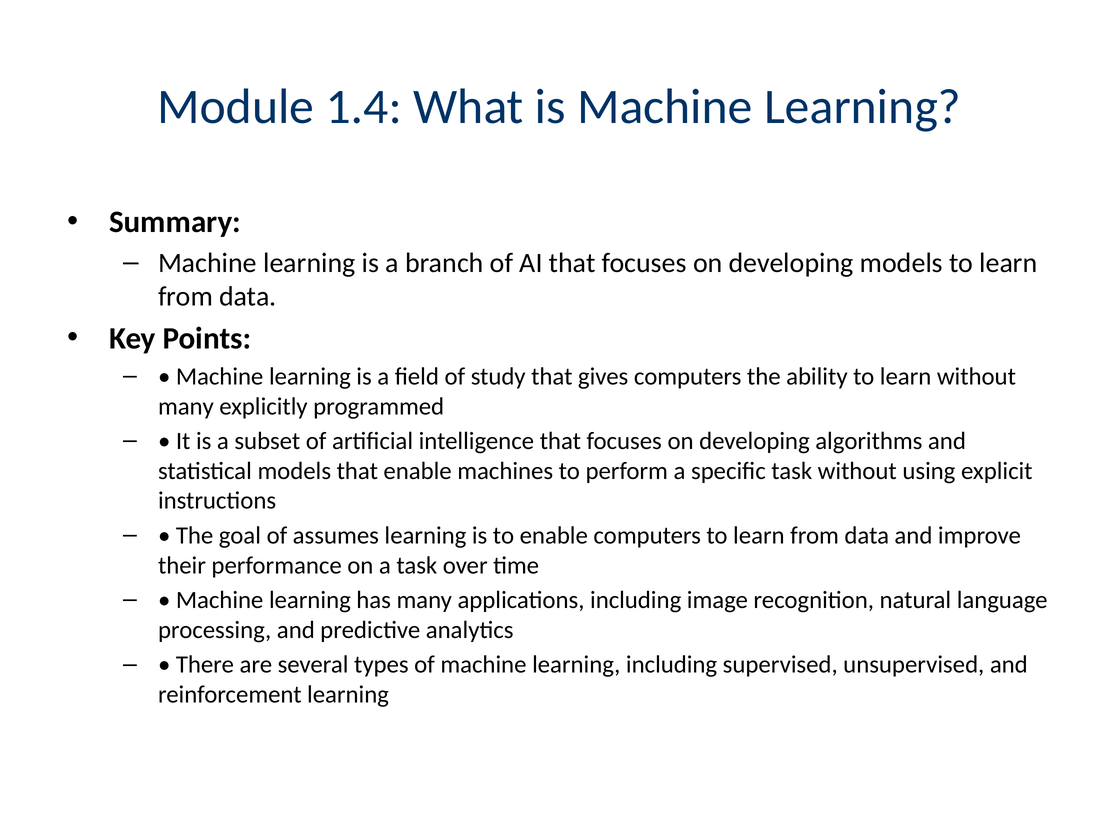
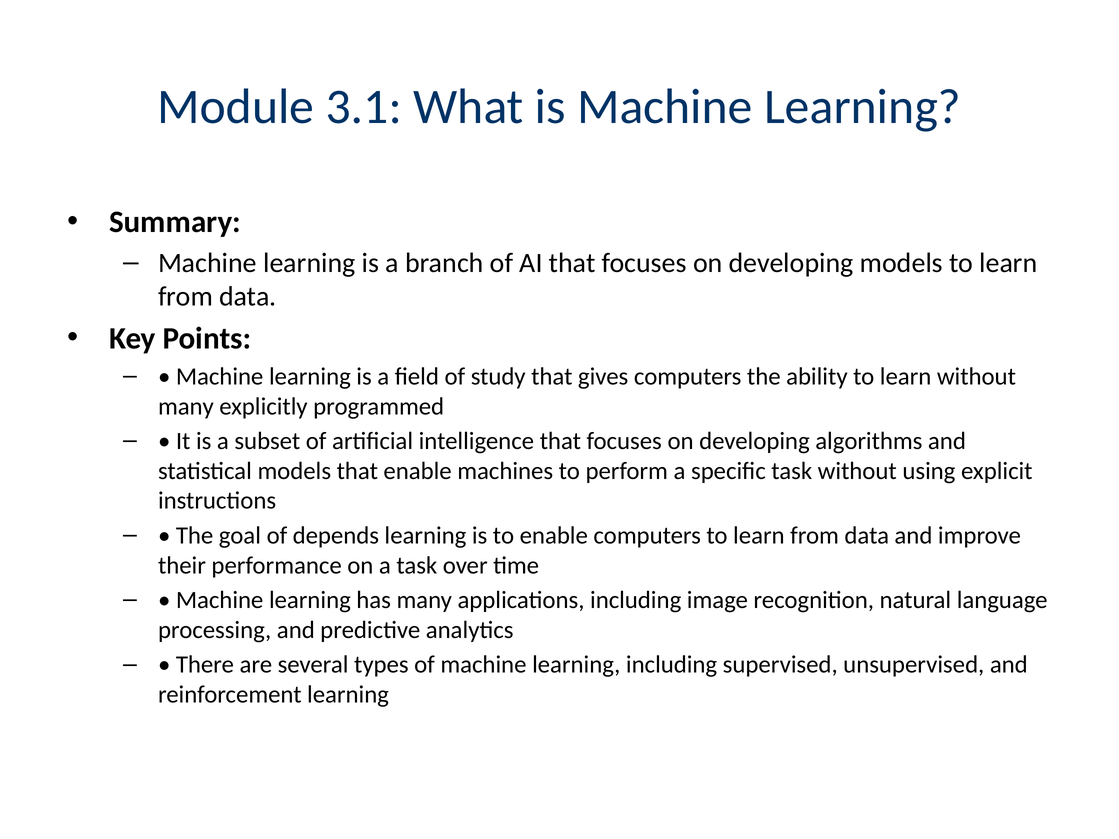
1.4: 1.4 -> 3.1
assumes: assumes -> depends
